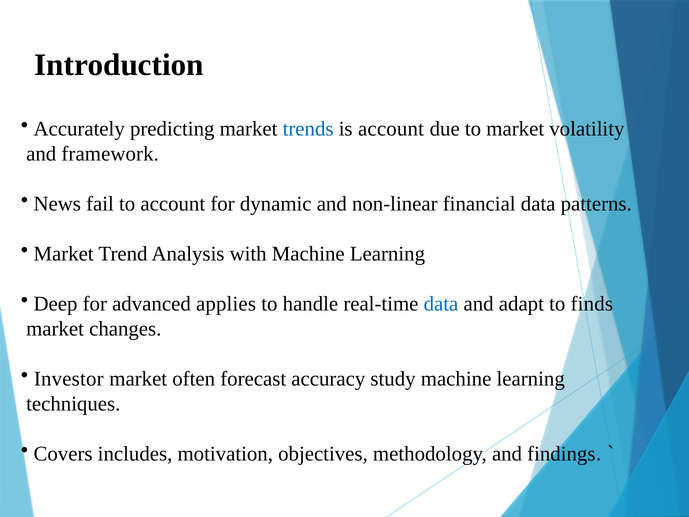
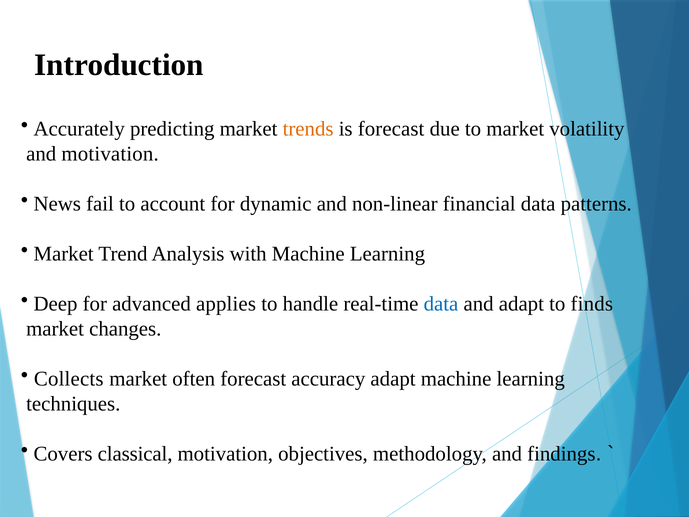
trends colour: blue -> orange
is account: account -> forecast
and framework: framework -> motivation
Investor: Investor -> Collects
accuracy study: study -> adapt
includes: includes -> classical
